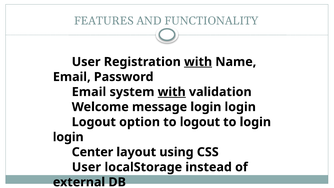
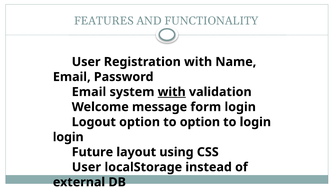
with at (198, 62) underline: present -> none
message login: login -> form
to logout: logout -> option
Center: Center -> Future
